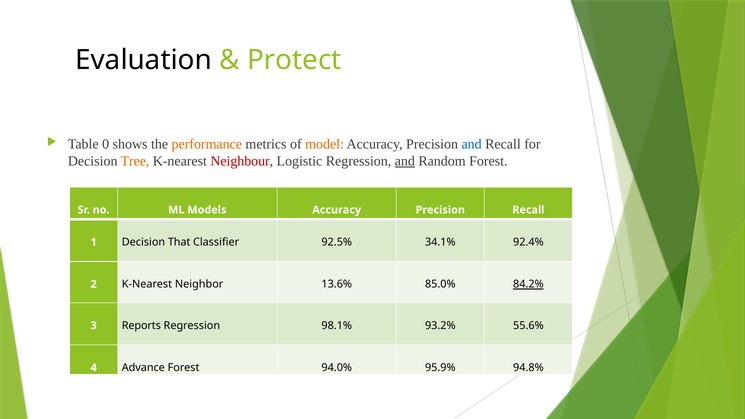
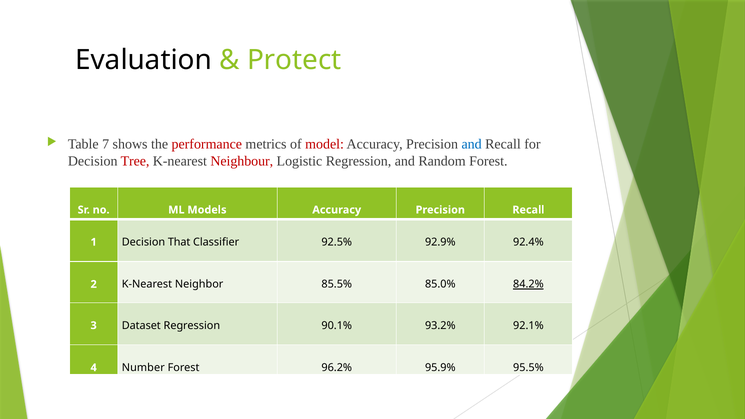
0: 0 -> 7
performance colour: orange -> red
model colour: orange -> red
Tree colour: orange -> red
and at (405, 161) underline: present -> none
34.1%: 34.1% -> 92.9%
13.6%: 13.6% -> 85.5%
Reports: Reports -> Dataset
98.1%: 98.1% -> 90.1%
55.6%: 55.6% -> 92.1%
Advance: Advance -> Number
94.0%: 94.0% -> 96.2%
94.8%: 94.8% -> 95.5%
